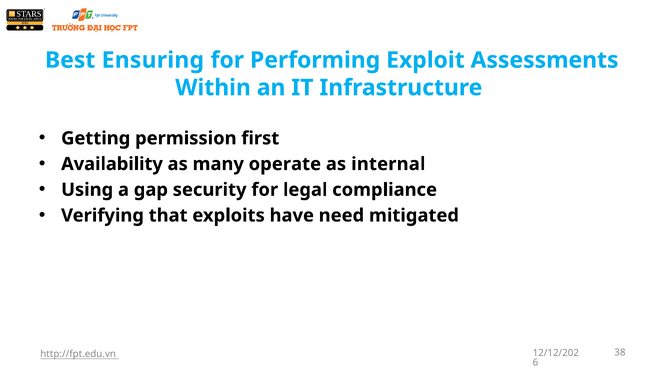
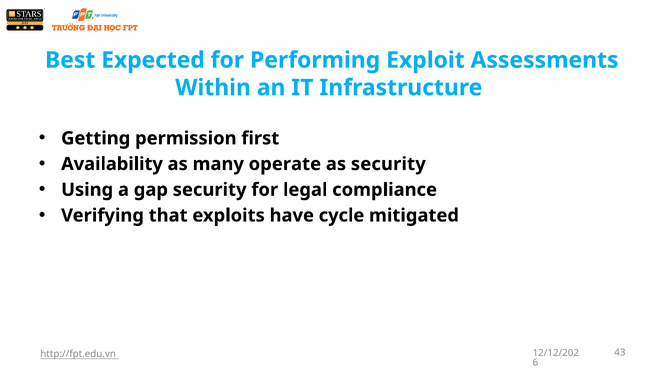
Ensuring: Ensuring -> Expected
as internal: internal -> security
need: need -> cycle
38: 38 -> 43
